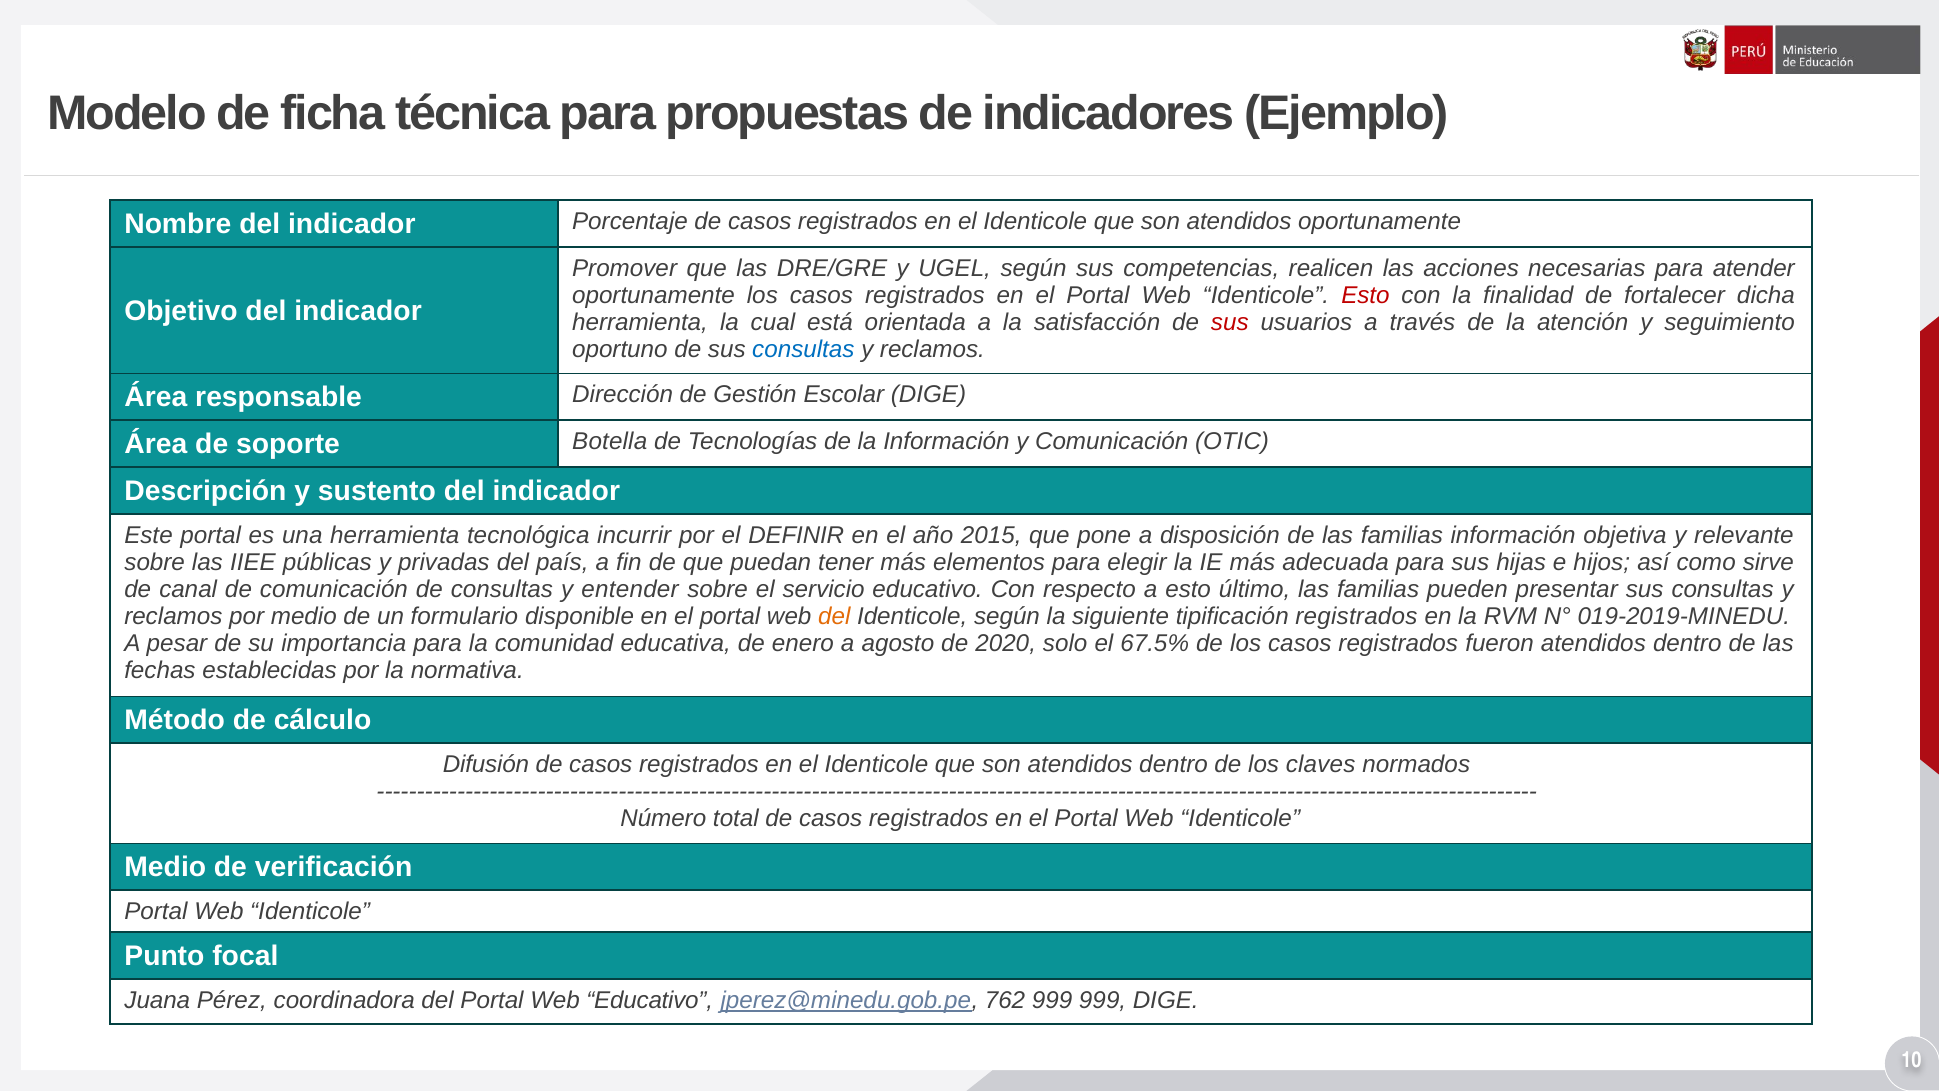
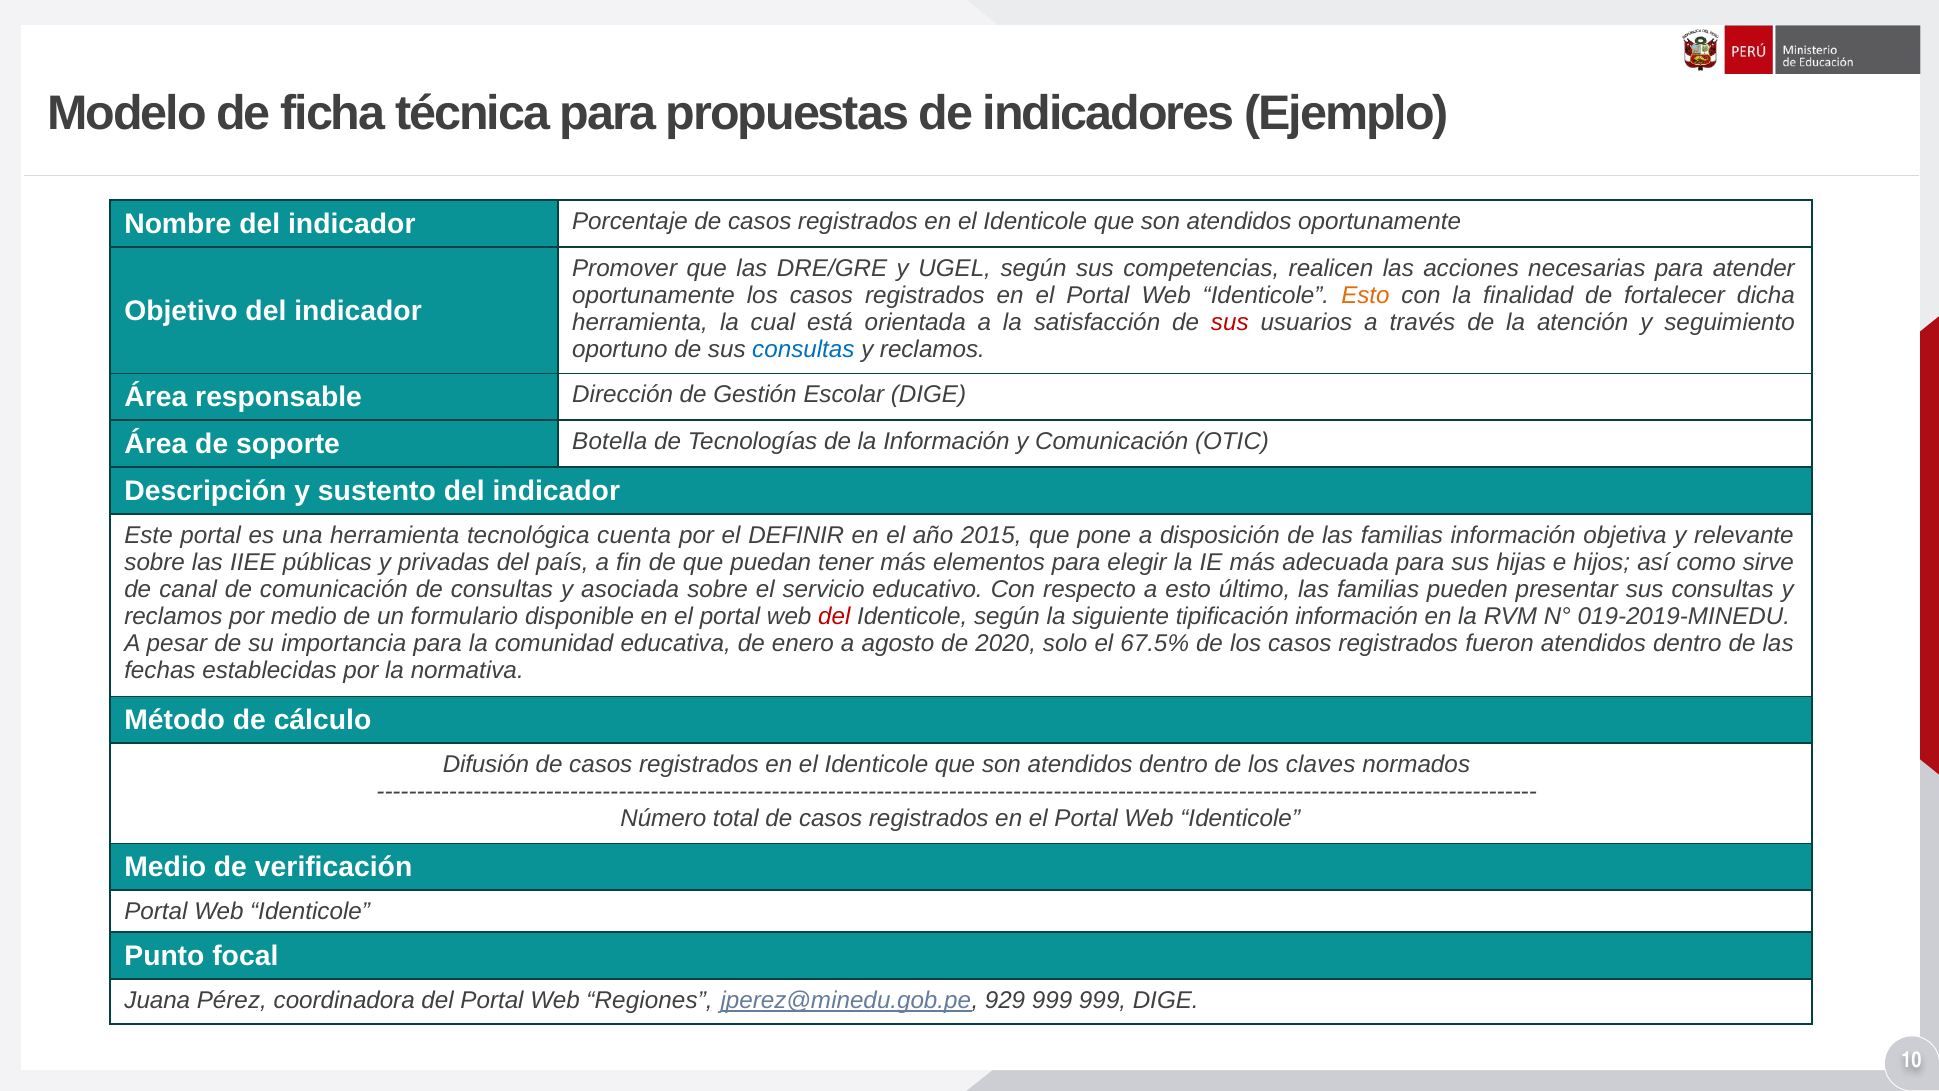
Esto at (1365, 295) colour: red -> orange
incurrir: incurrir -> cuenta
entender: entender -> asociada
del at (834, 616) colour: orange -> red
tipificación registrados: registrados -> información
Web Educativo: Educativo -> Regiones
762: 762 -> 929
